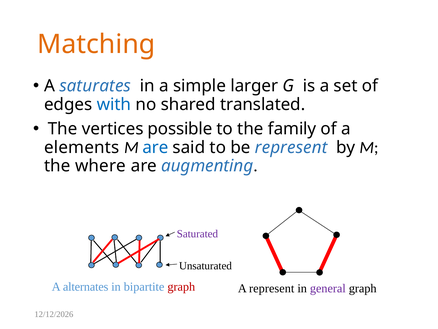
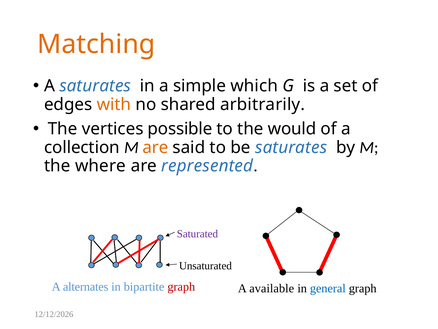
larger: larger -> which
with colour: blue -> orange
translated: translated -> arbitrarily
family: family -> would
elements: elements -> collection
are at (155, 147) colour: blue -> orange
be represent: represent -> saturates
augmenting: augmenting -> represented
A represent: represent -> available
general colour: purple -> blue
